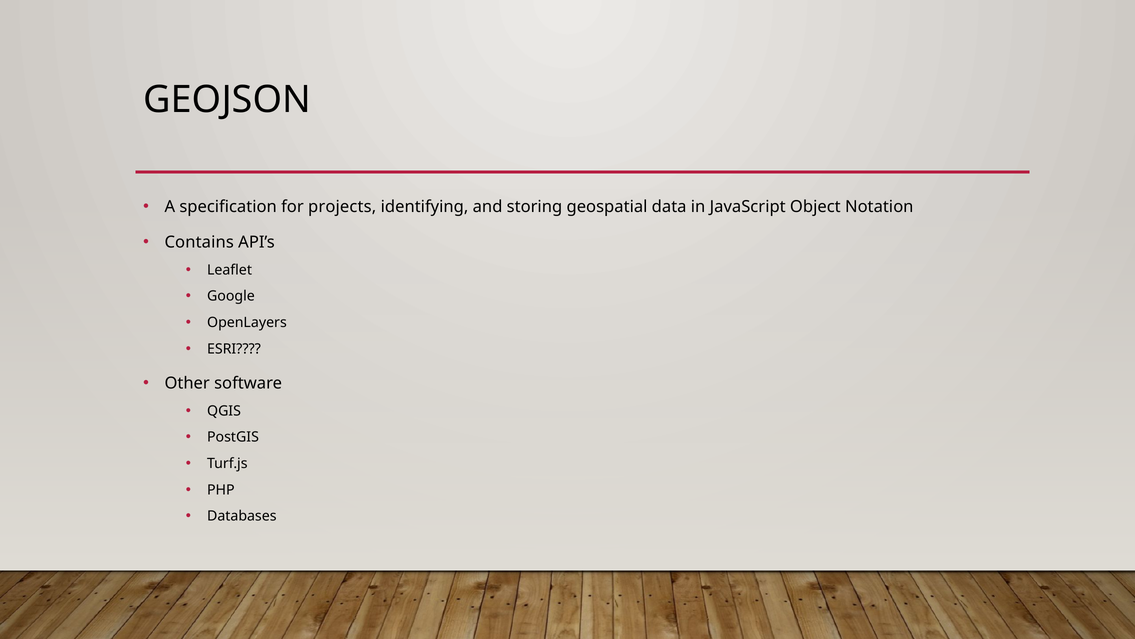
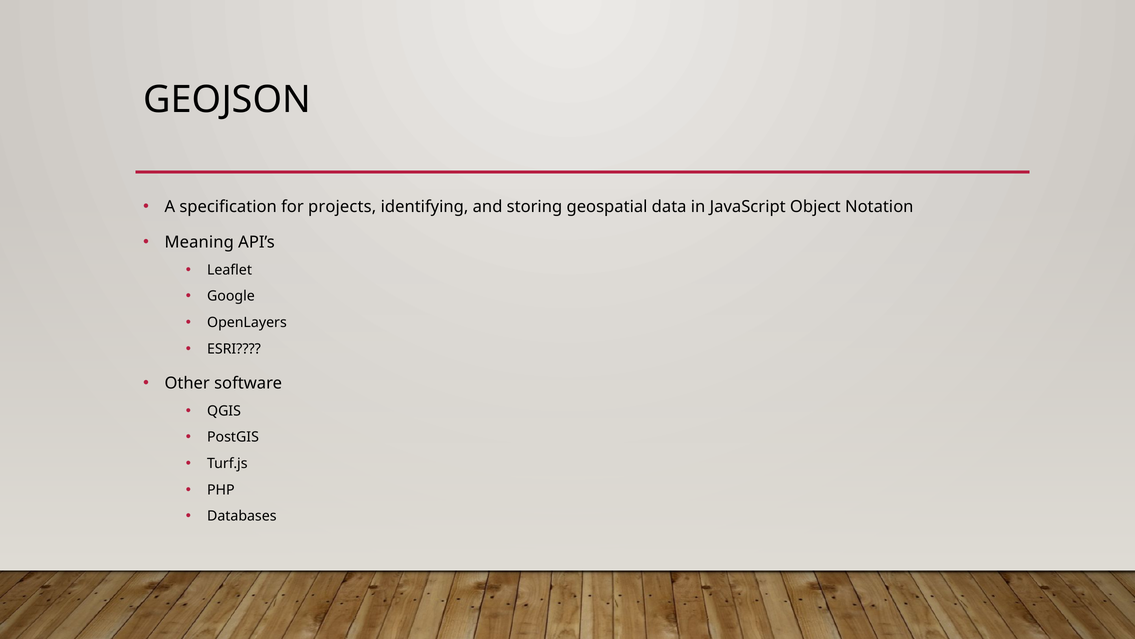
Contains: Contains -> Meaning
